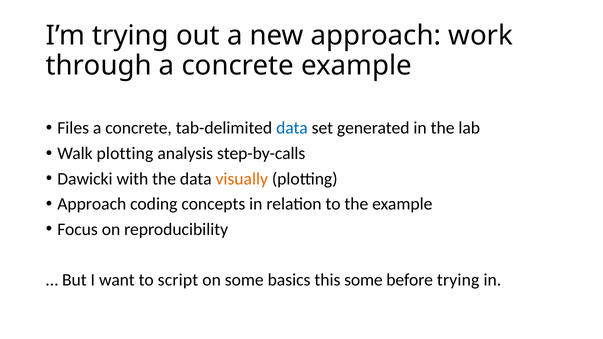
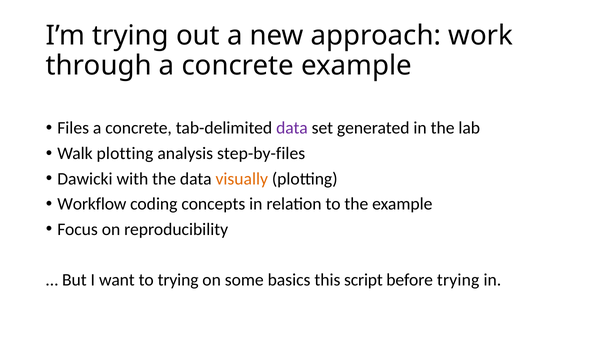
data at (292, 128) colour: blue -> purple
step-by-calls: step-by-calls -> step-by-files
Approach at (92, 204): Approach -> Workflow
to script: script -> trying
this some: some -> script
